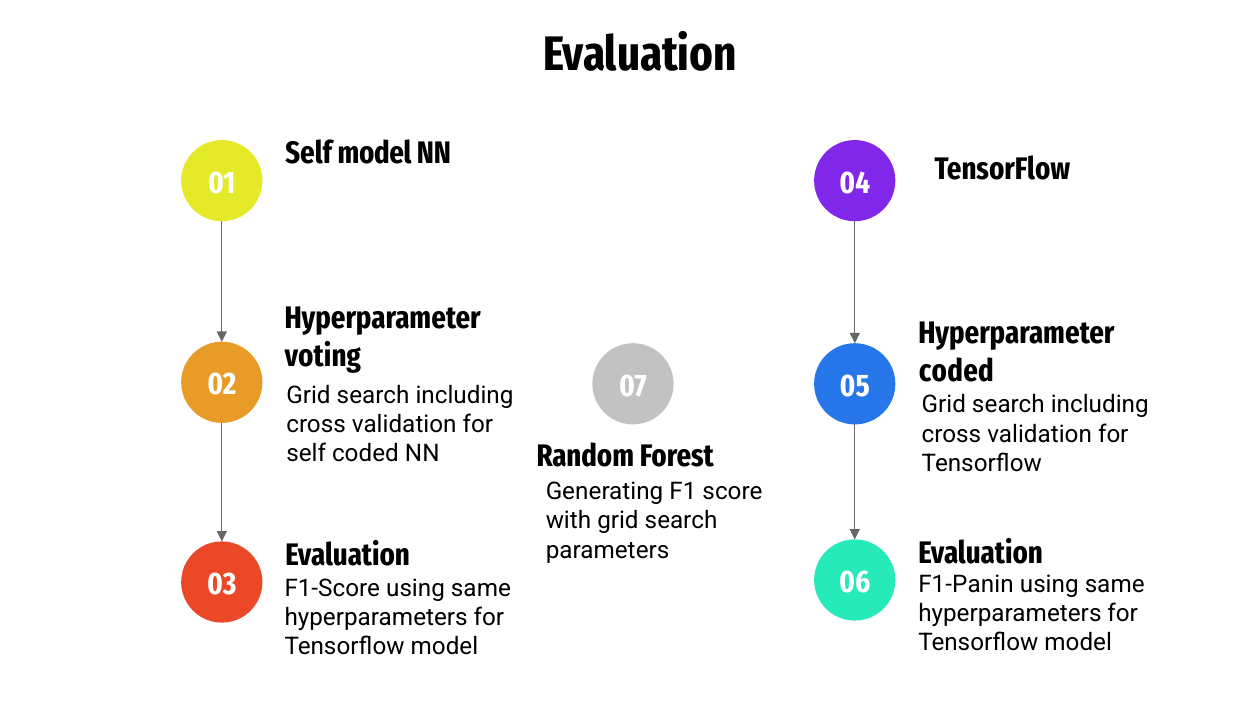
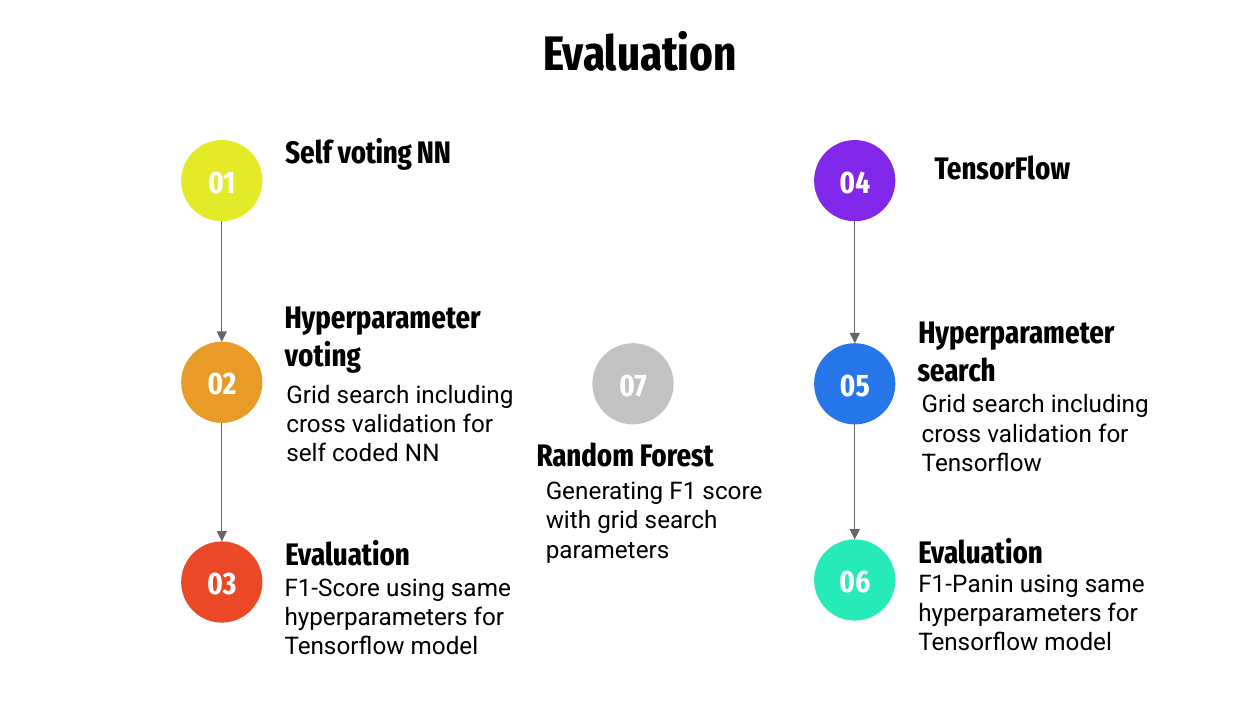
Self model: model -> voting
coded at (956, 371): coded -> search
